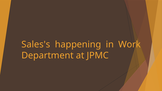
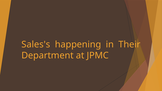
Work: Work -> Their
